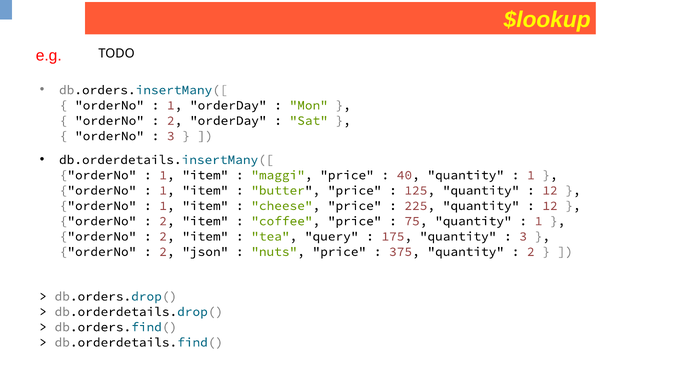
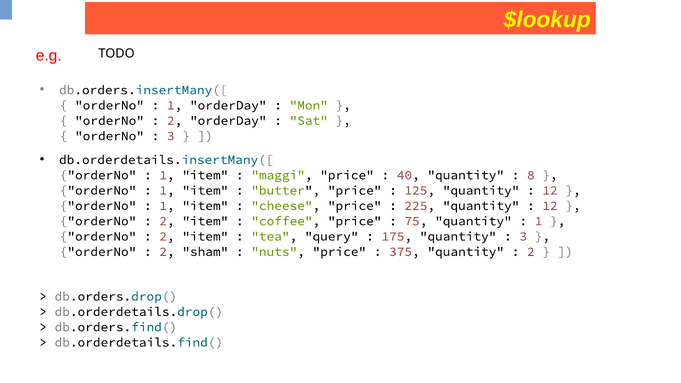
1 at (531, 175): 1 -> 8
json: json -> sham
